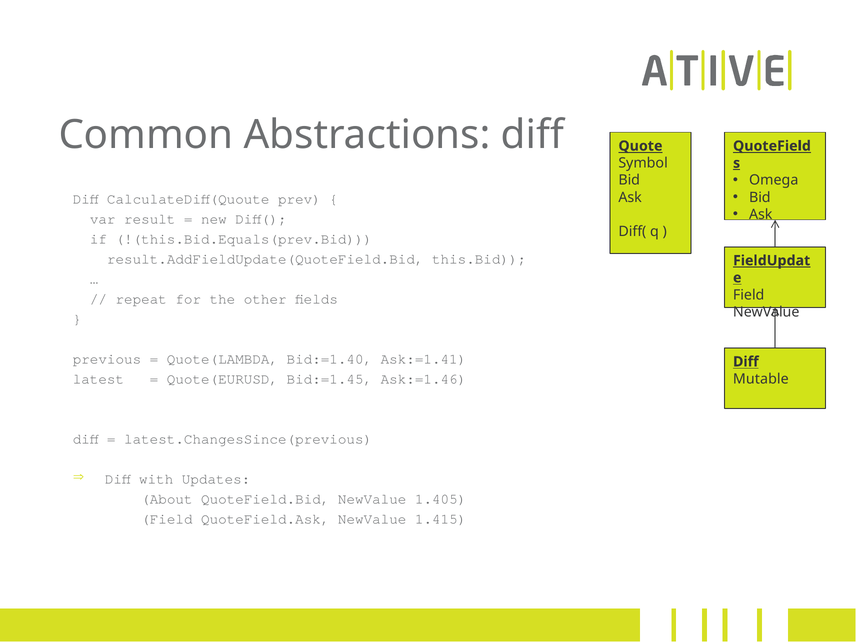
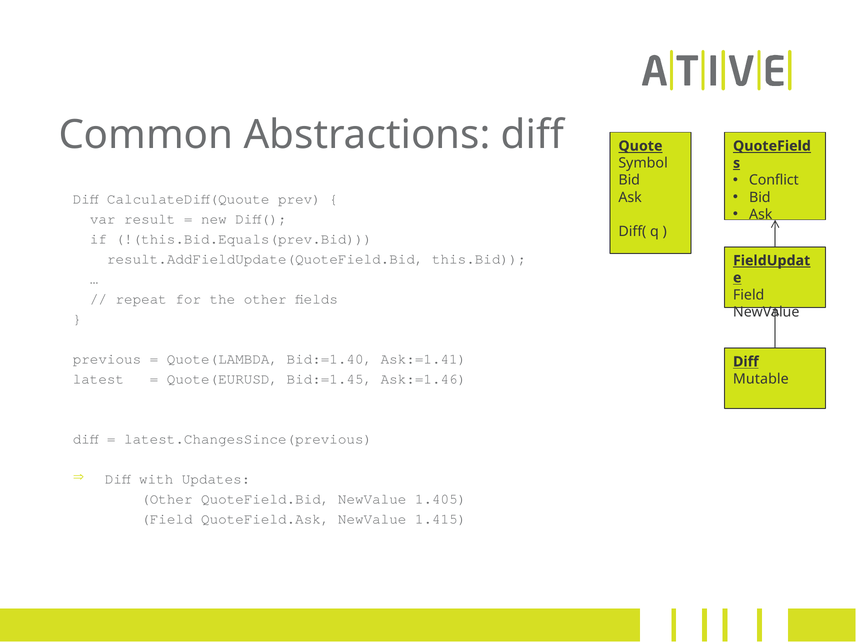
Omega: Omega -> Conflict
About at (167, 499): About -> Other
